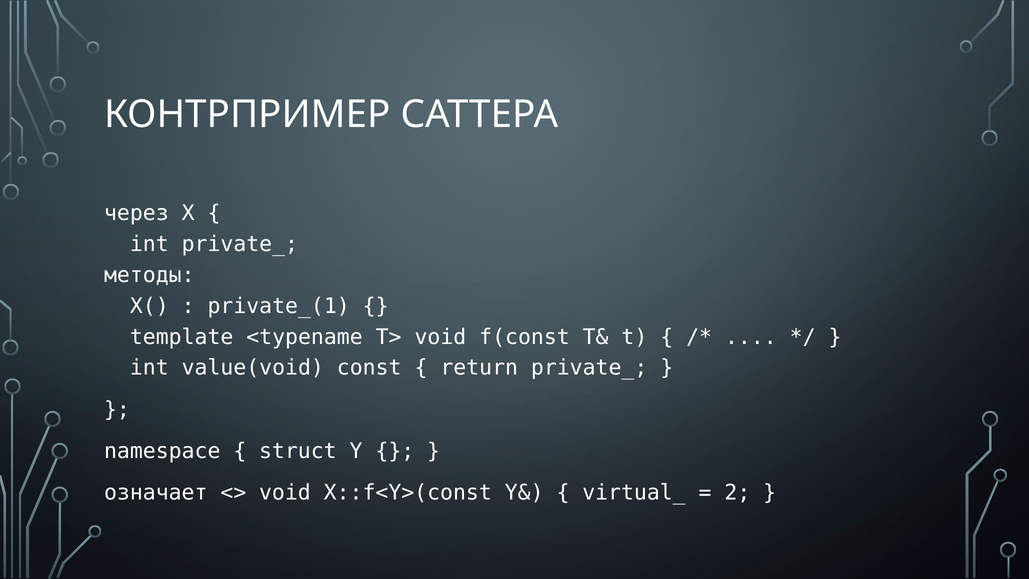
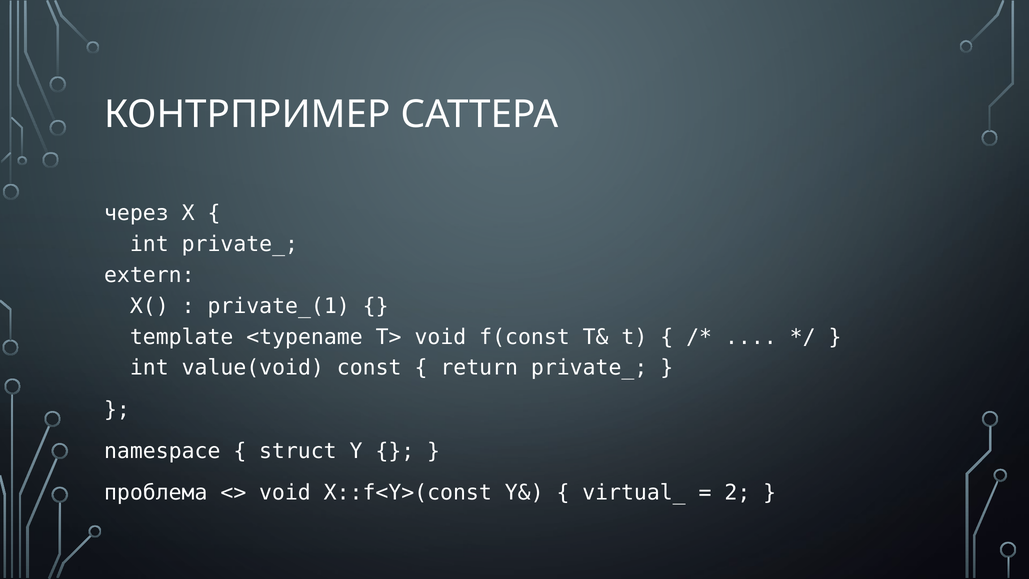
методы: методы -> extern
означает: означает -> проблема
